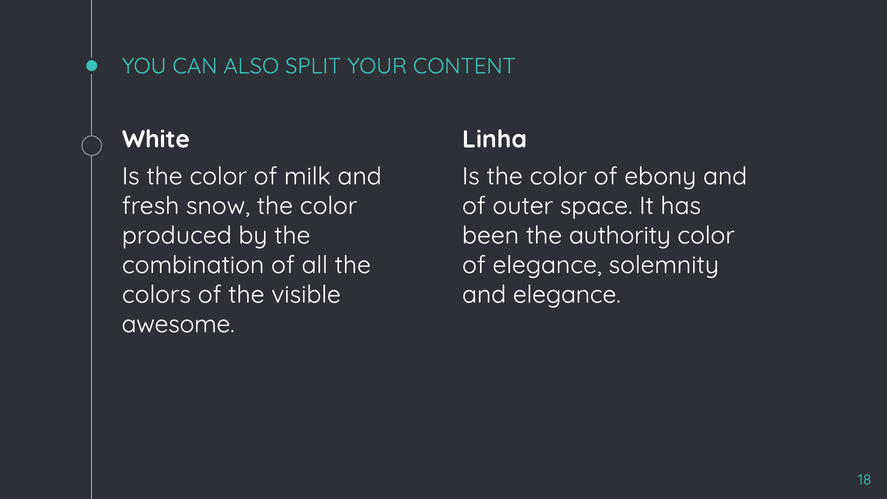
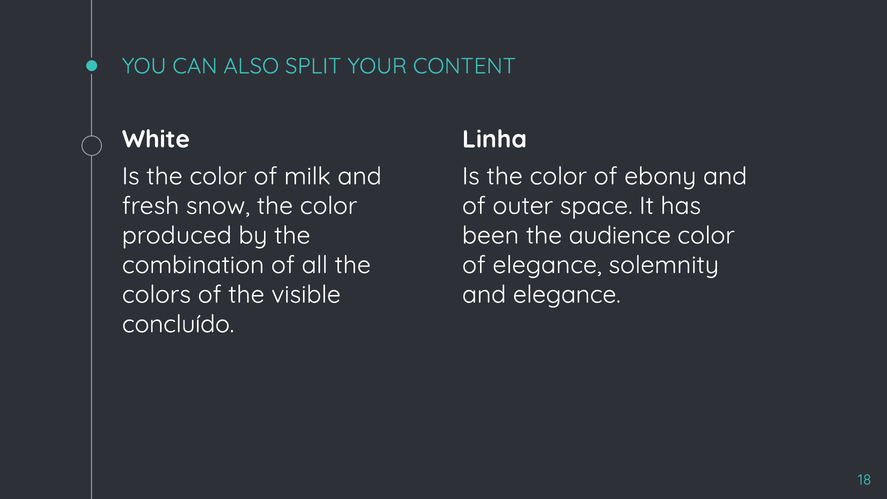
authority: authority -> audience
awesome: awesome -> concluído
